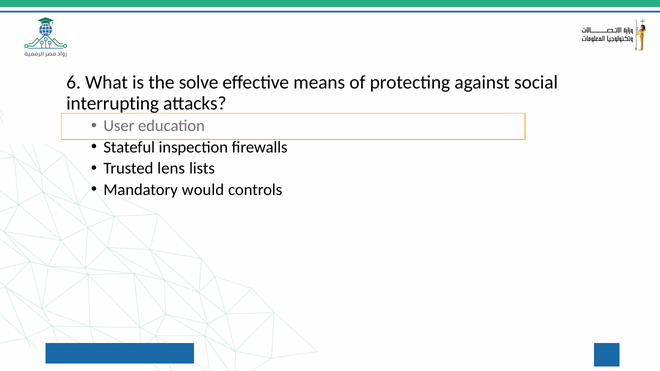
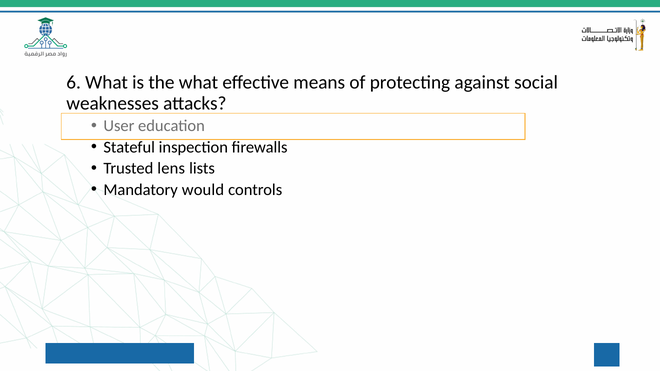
the solve: solve -> what
interrupting: interrupting -> weaknesses
